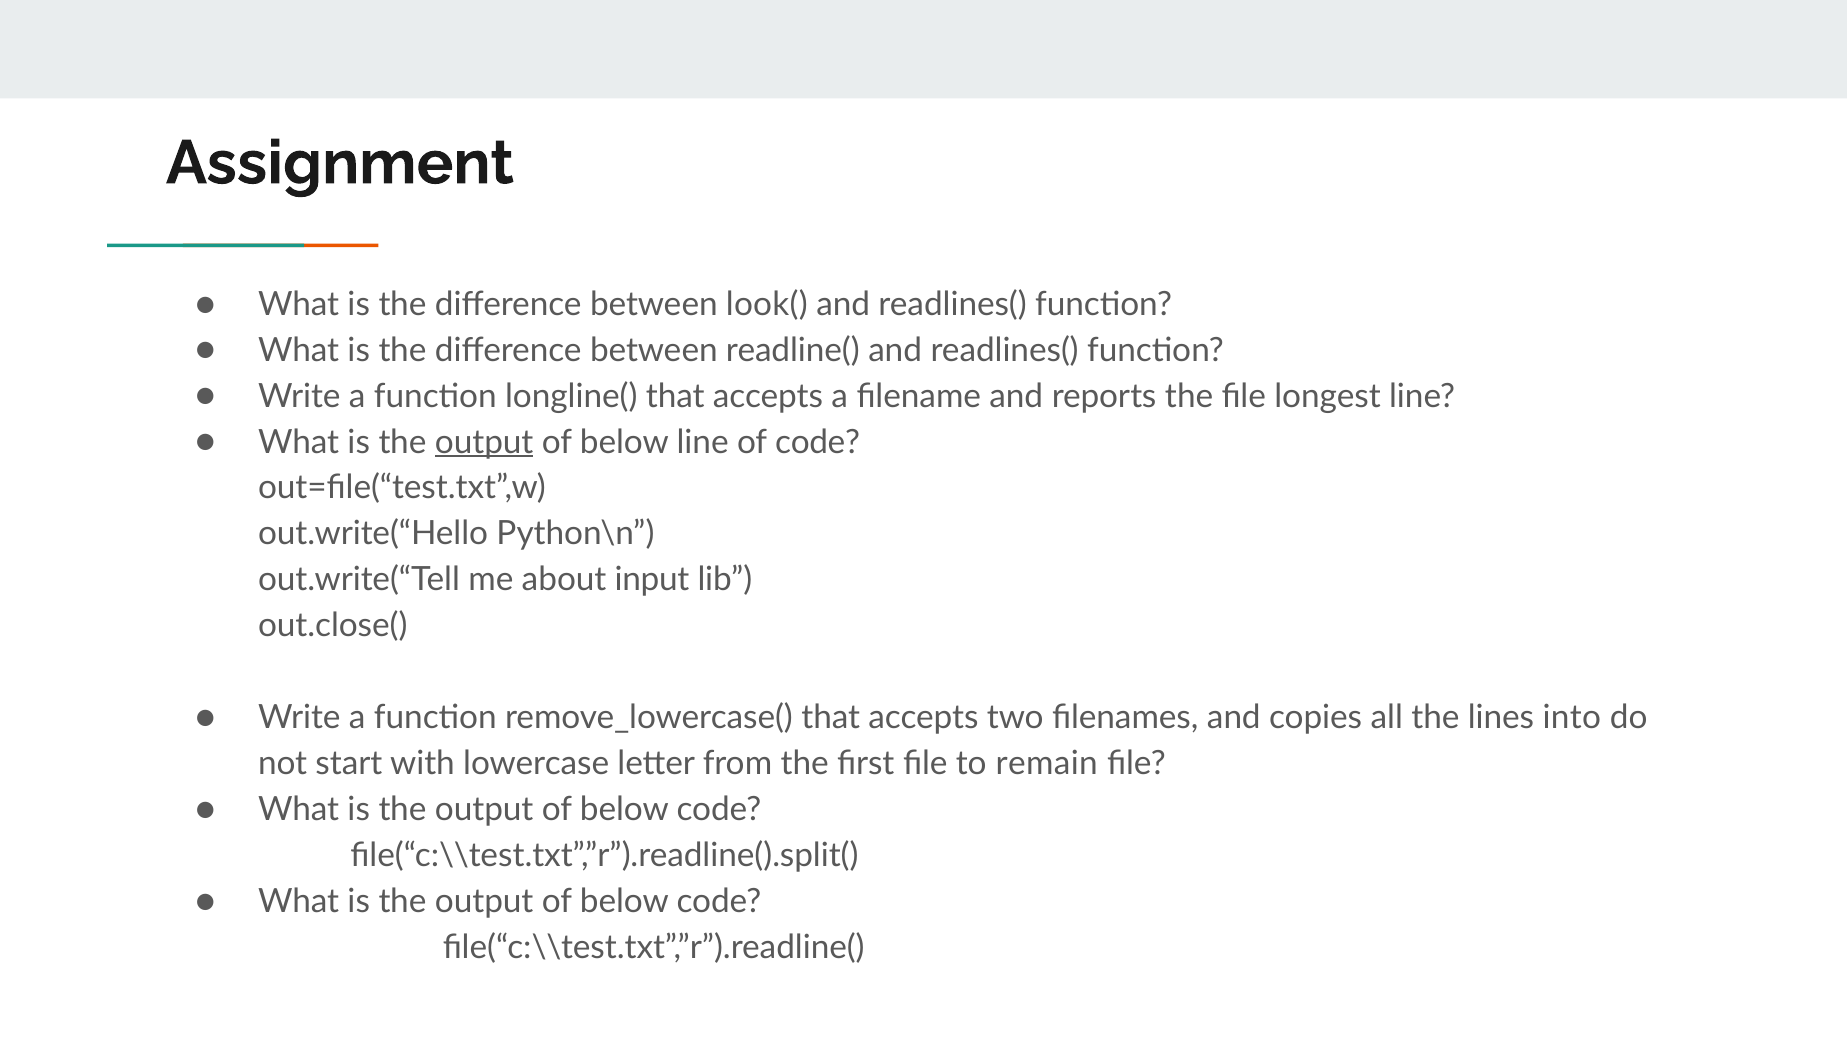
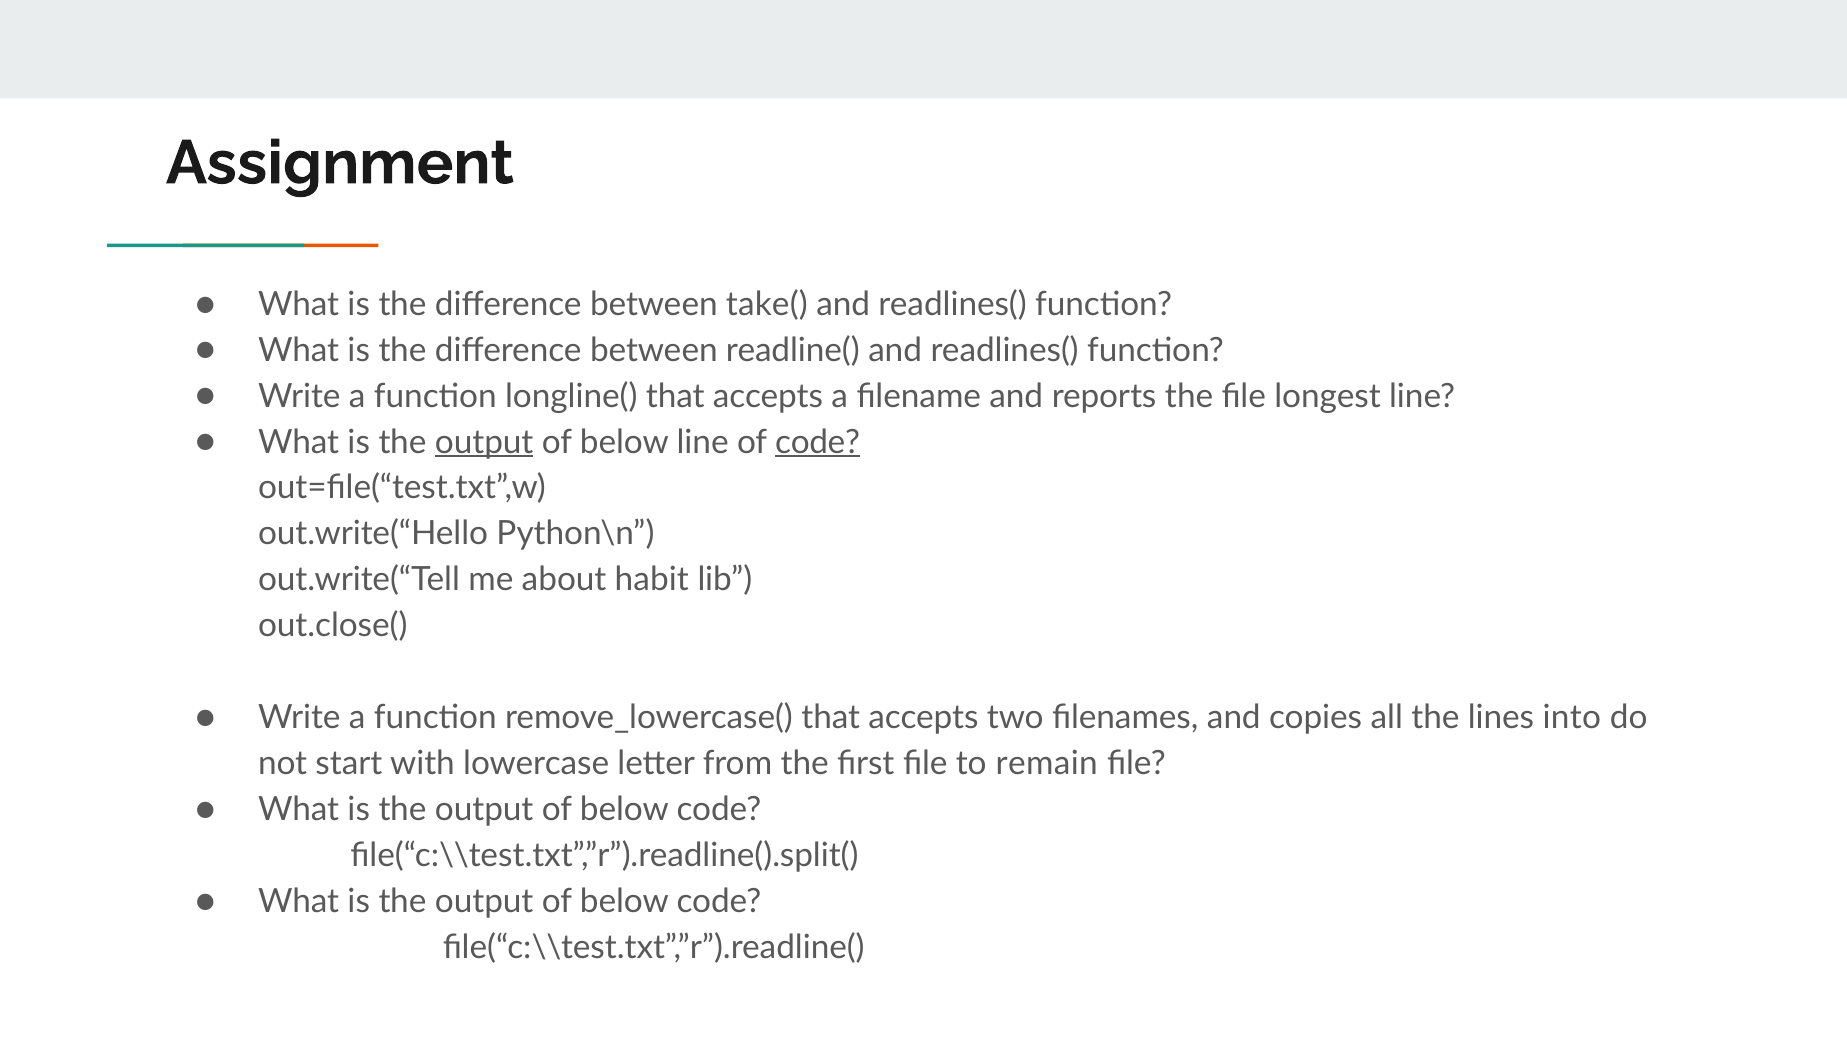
look(: look( -> take(
code at (818, 442) underline: none -> present
input: input -> habit
